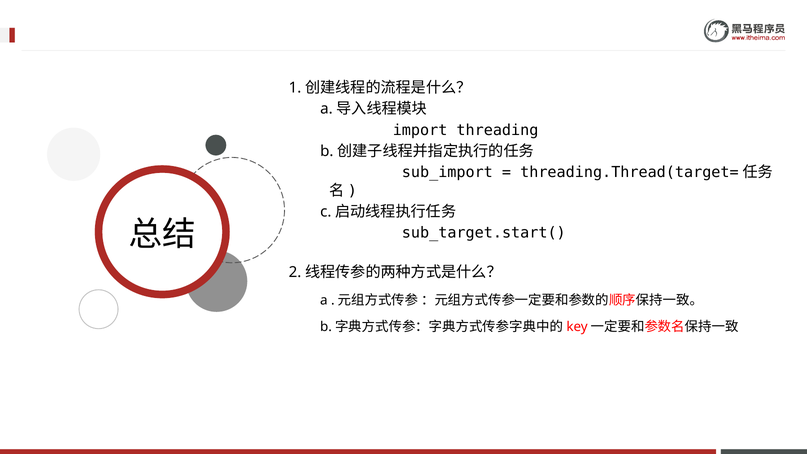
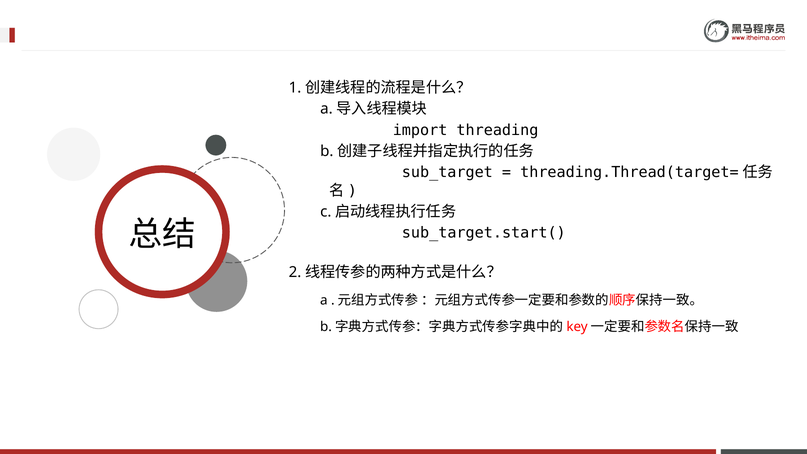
sub_import: sub_import -> sub_target
